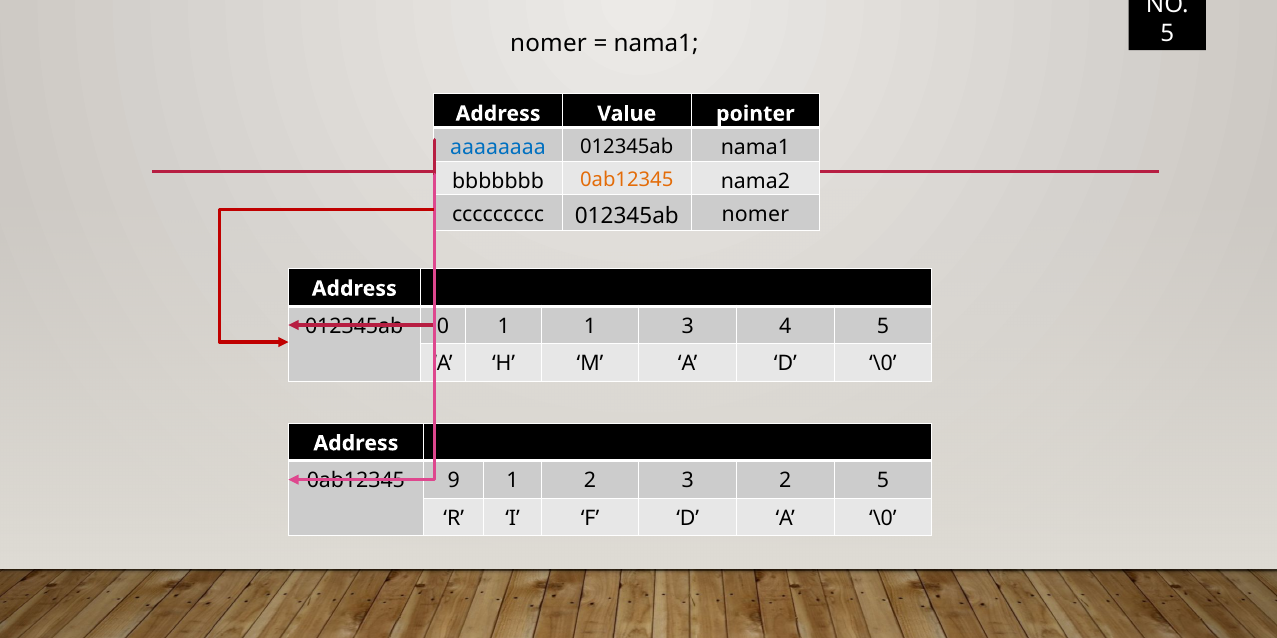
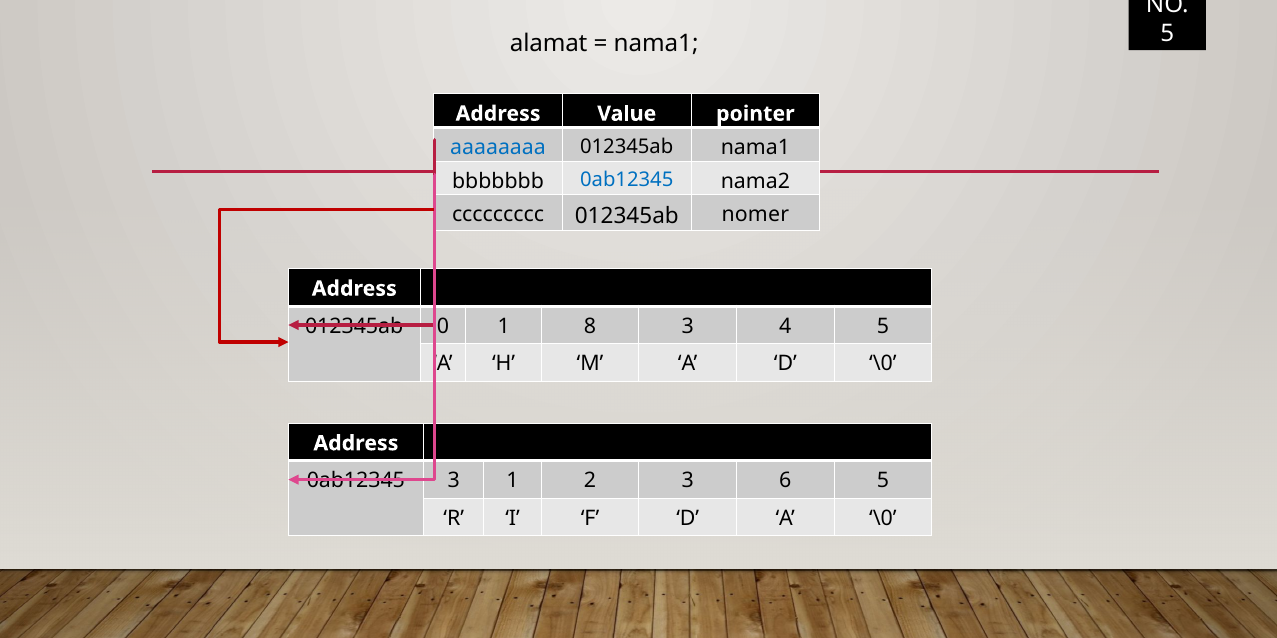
nomer at (549, 43): nomer -> alamat
0ab12345 at (627, 180) colour: orange -> blue
1 1: 1 -> 8
9 at (454, 481): 9 -> 3
3 2: 2 -> 6
